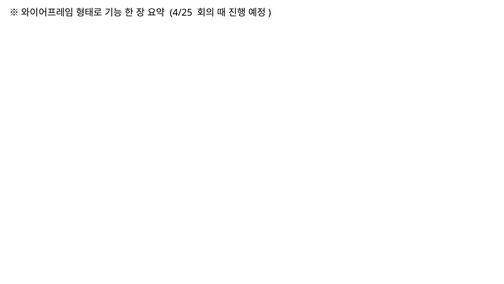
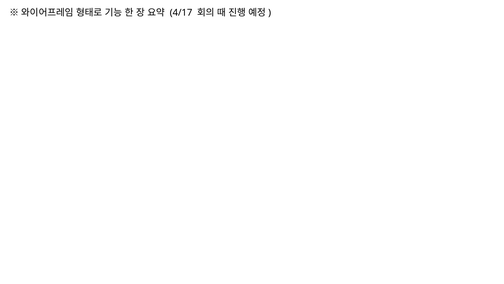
4/25: 4/25 -> 4/17
